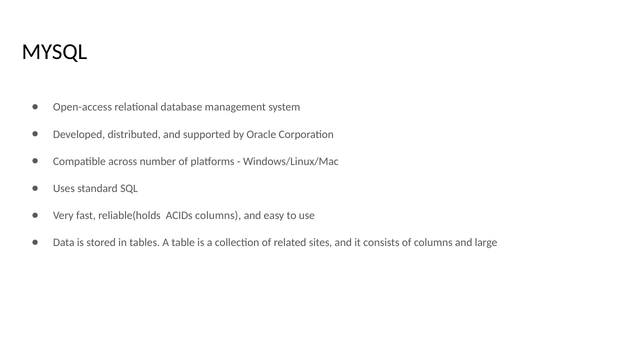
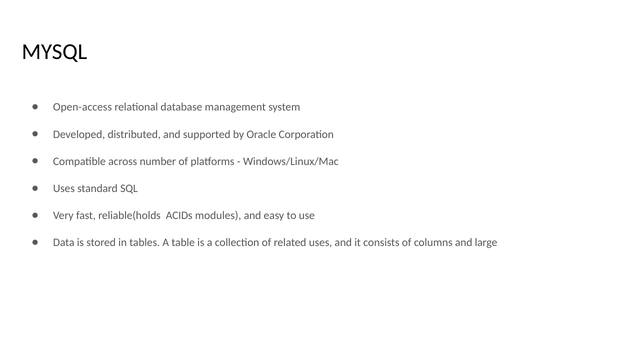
ACIDs columns: columns -> modules
related sites: sites -> uses
